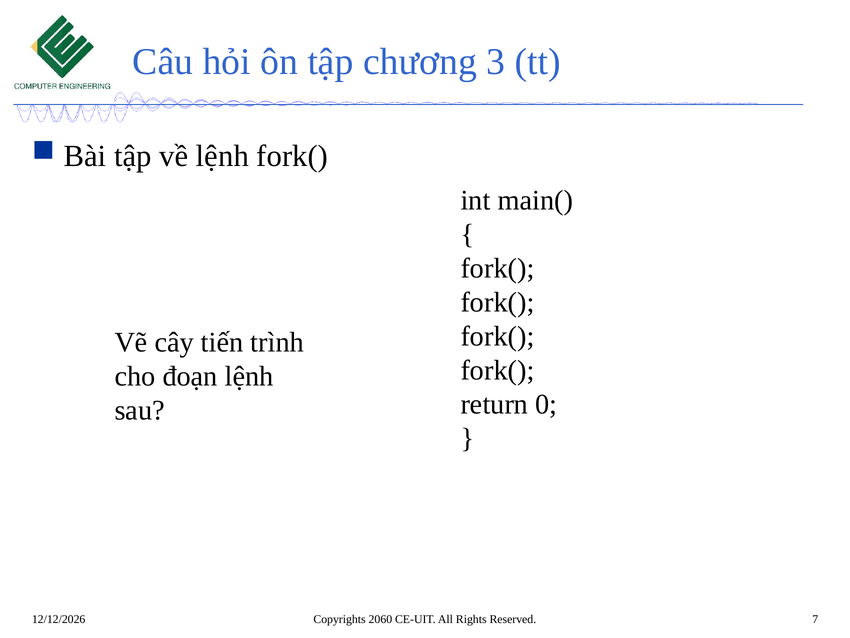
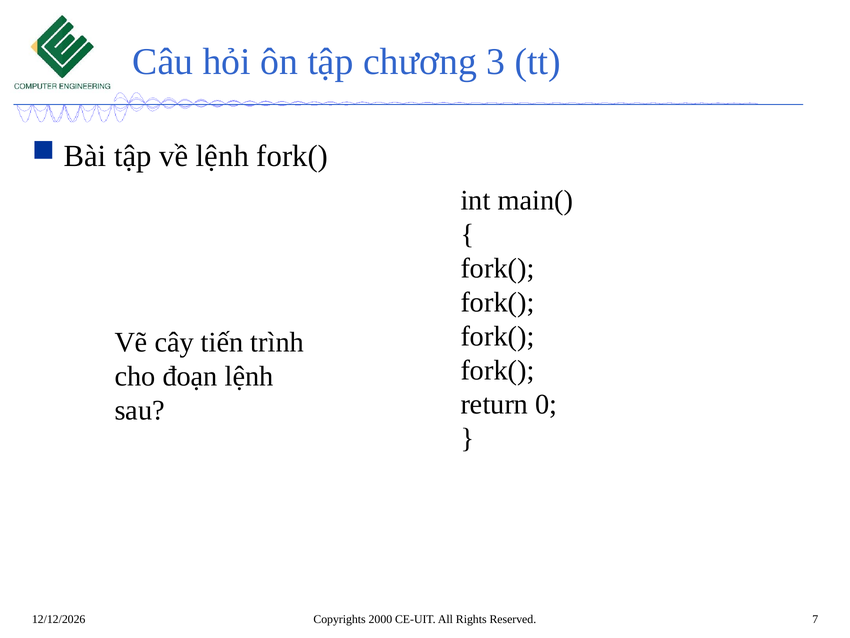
2060: 2060 -> 2000
